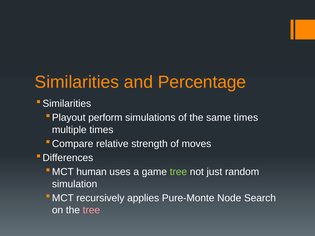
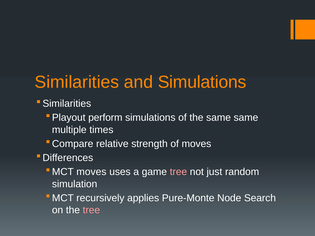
and Percentage: Percentage -> Simulations
same times: times -> same
human at (92, 172): human -> moves
tree at (178, 172) colour: light green -> pink
